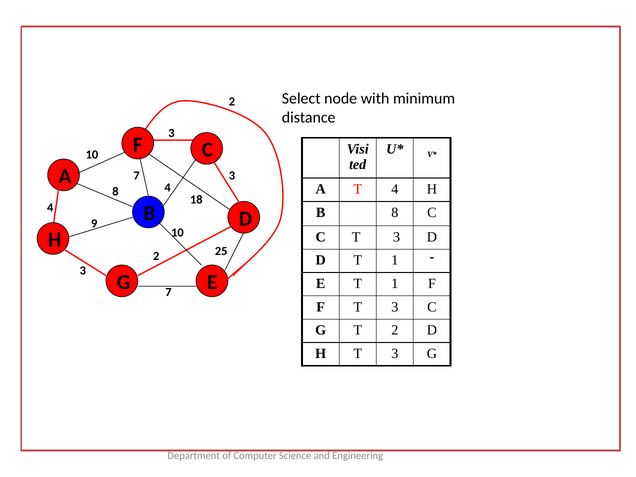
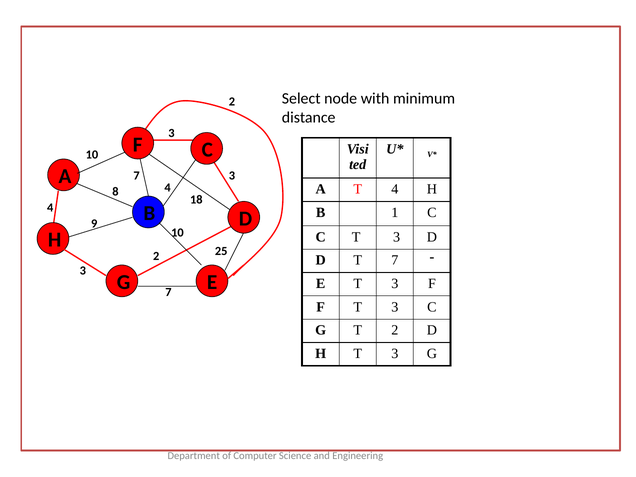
B 8: 8 -> 1
D T 1: 1 -> 7
E T 1: 1 -> 3
